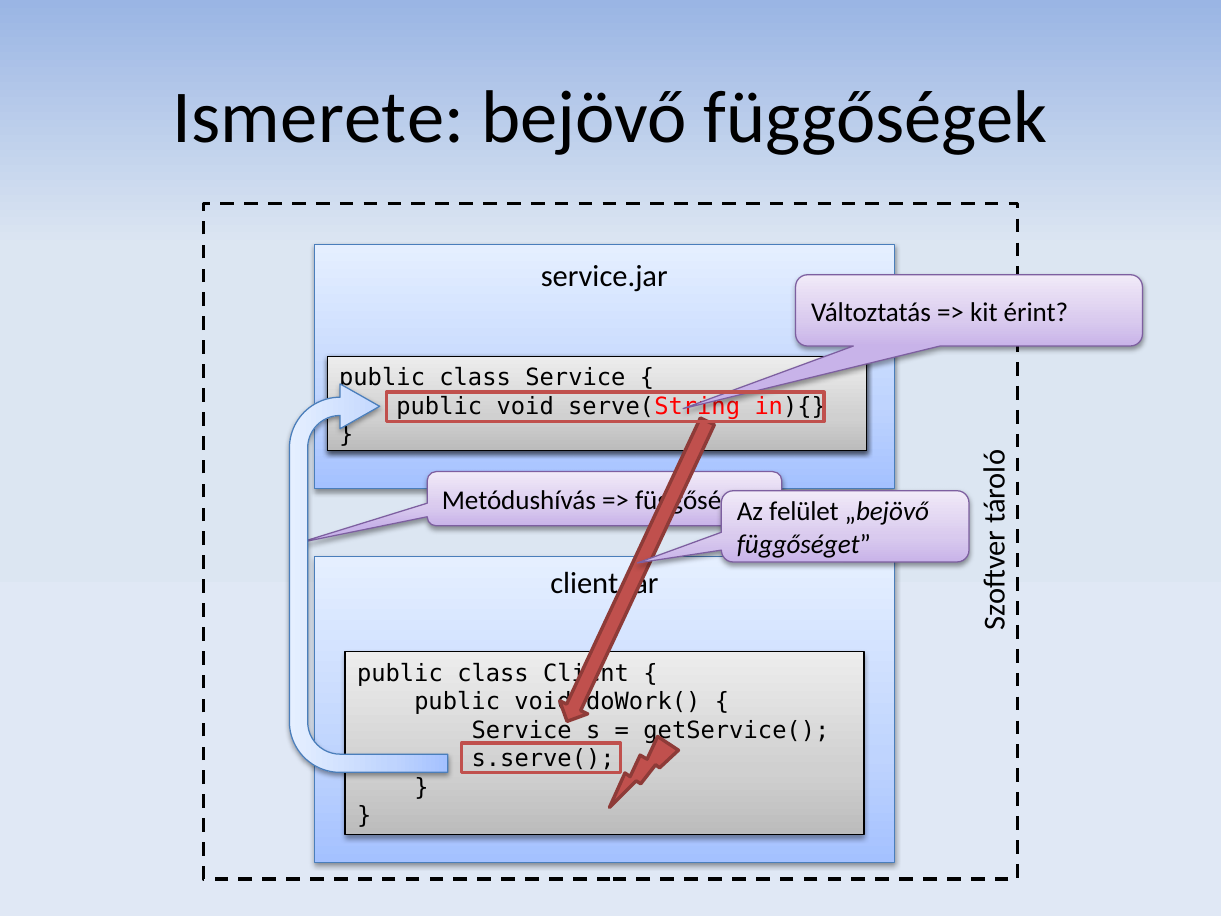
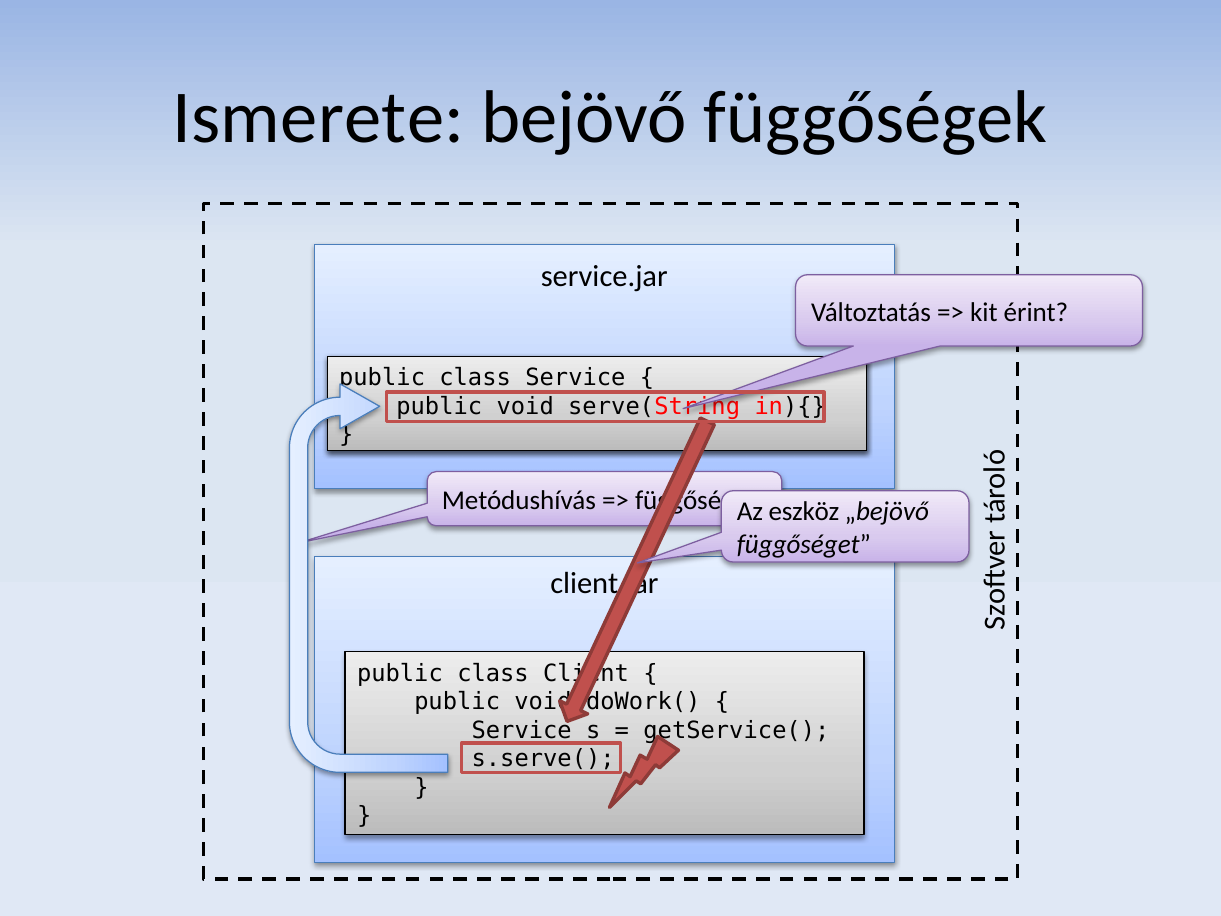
felület: felület -> eszköz
